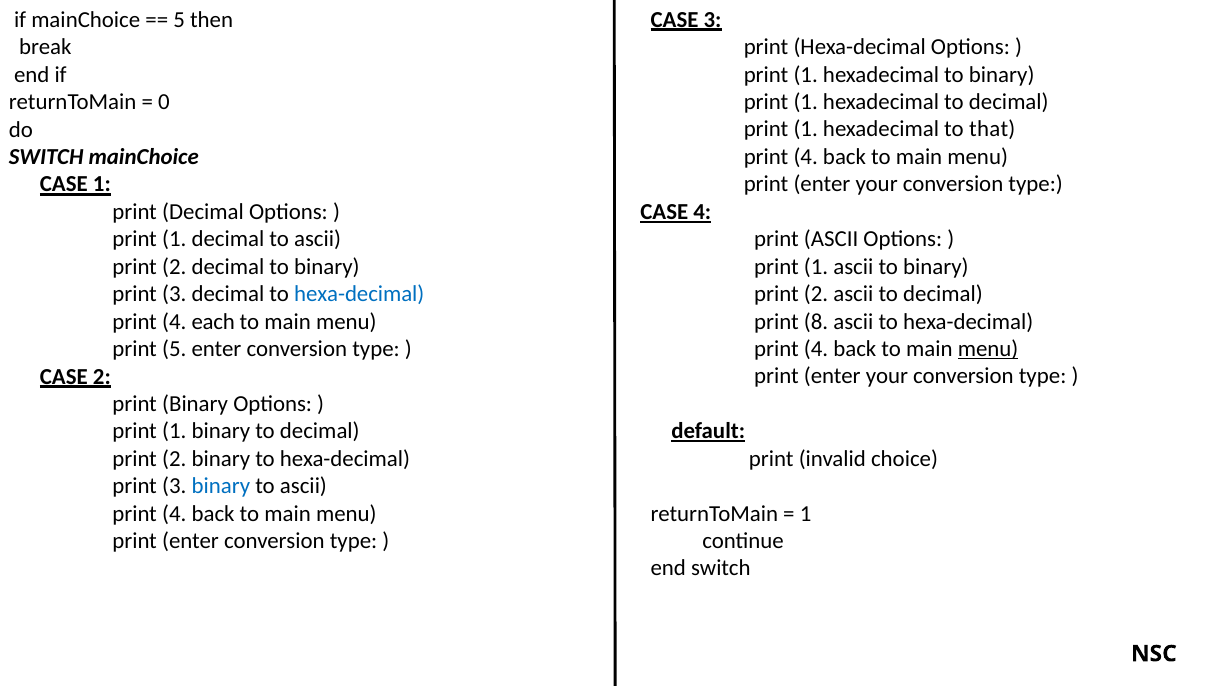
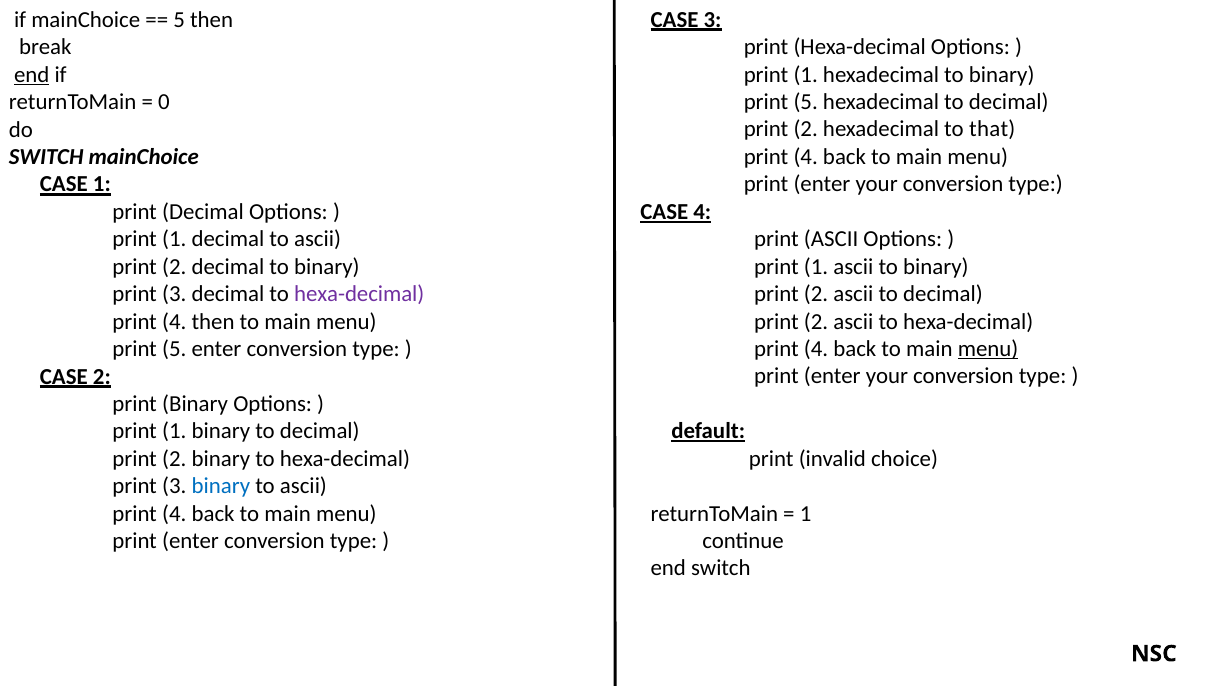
end at (32, 75) underline: none -> present
1 at (806, 102): 1 -> 5
1 at (806, 129): 1 -> 2
hexa-decimal at (359, 294) colour: blue -> purple
8 at (816, 322): 8 -> 2
4 each: each -> then
